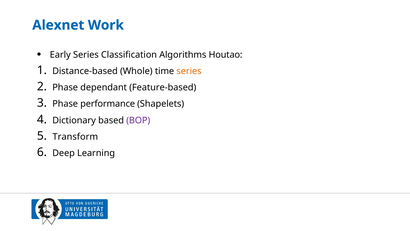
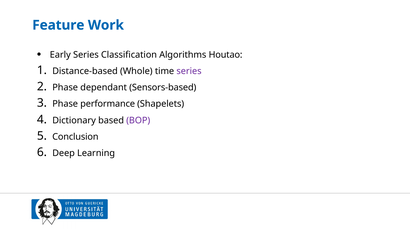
Alexnet: Alexnet -> Feature
series at (189, 71) colour: orange -> purple
Feature-based: Feature-based -> Sensors-based
Transform: Transform -> Conclusion
